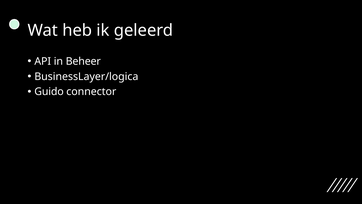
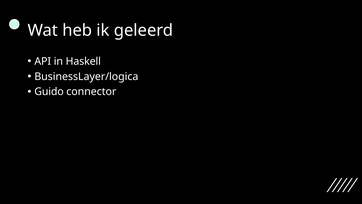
Beheer: Beheer -> Haskell
